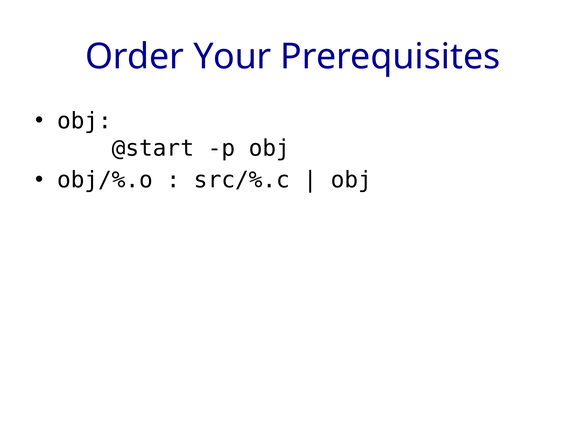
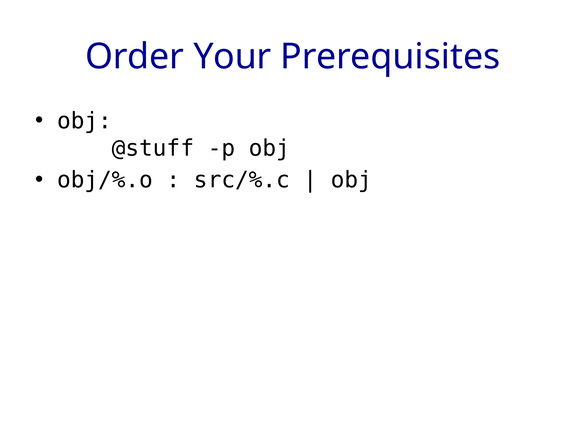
@start: @start -> @stuff
